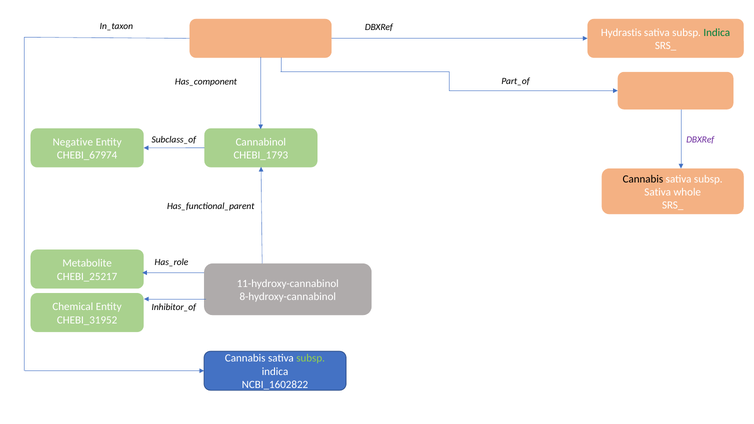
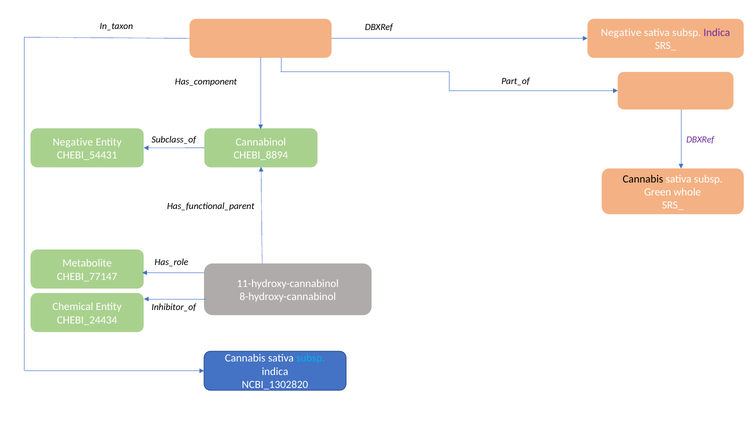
Hydrastis at (621, 33): Hydrastis -> Negative
Indica at (717, 33) colour: green -> purple
CHEBI_67974: CHEBI_67974 -> CHEBI_54431
CHEBI_1793: CHEBI_1793 -> CHEBI_8894
Sativa at (658, 192): Sativa -> Green
CHEBI_25217: CHEBI_25217 -> CHEBI_77147
CHEBI_31952: CHEBI_31952 -> CHEBI_24434
subsp at (311, 358) colour: light green -> light blue
NCBI_1602822: NCBI_1602822 -> NCBI_1302820
